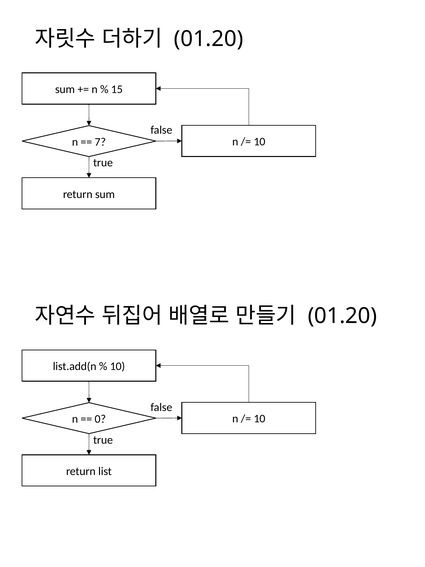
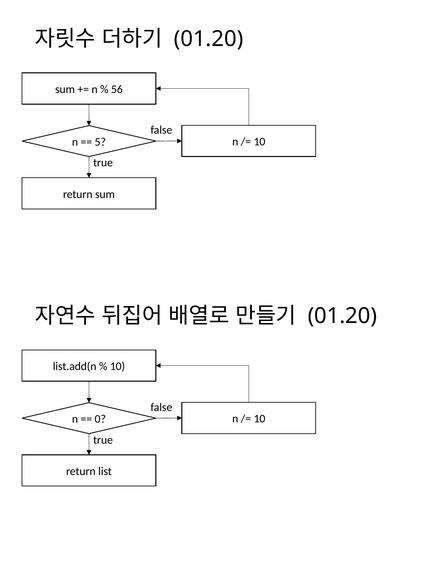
15: 15 -> 56
7: 7 -> 5
